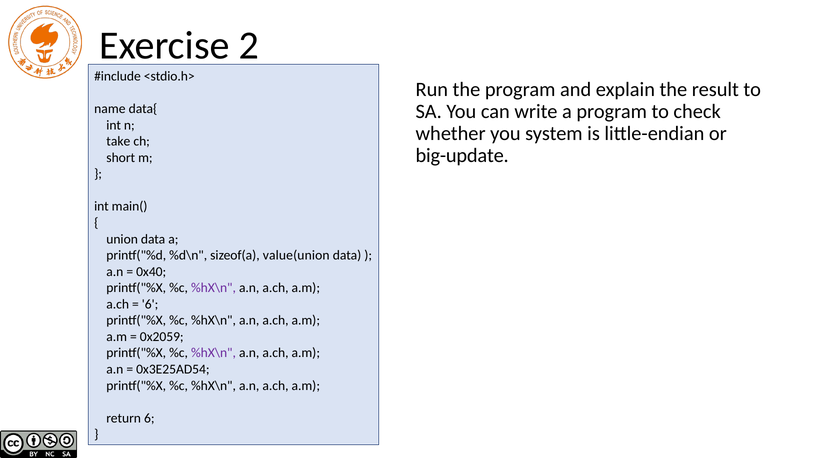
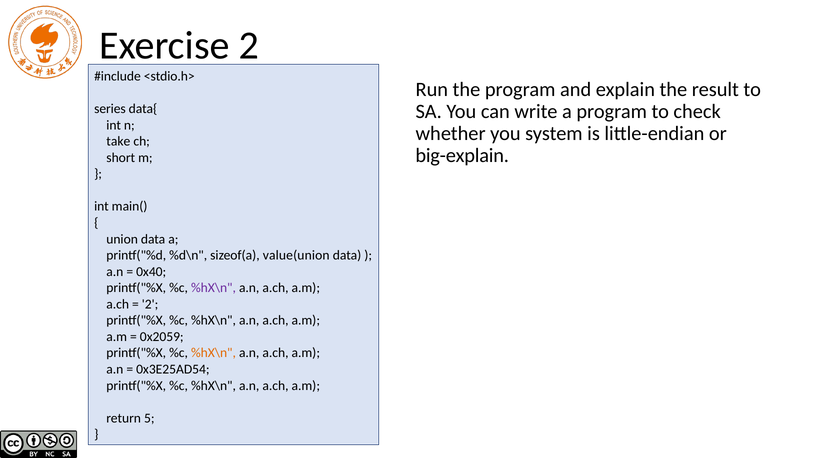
name: name -> series
big-update: big-update -> big-explain
6 at (150, 304): 6 -> 2
%hX\n at (213, 353) colour: purple -> orange
return 6: 6 -> 5
